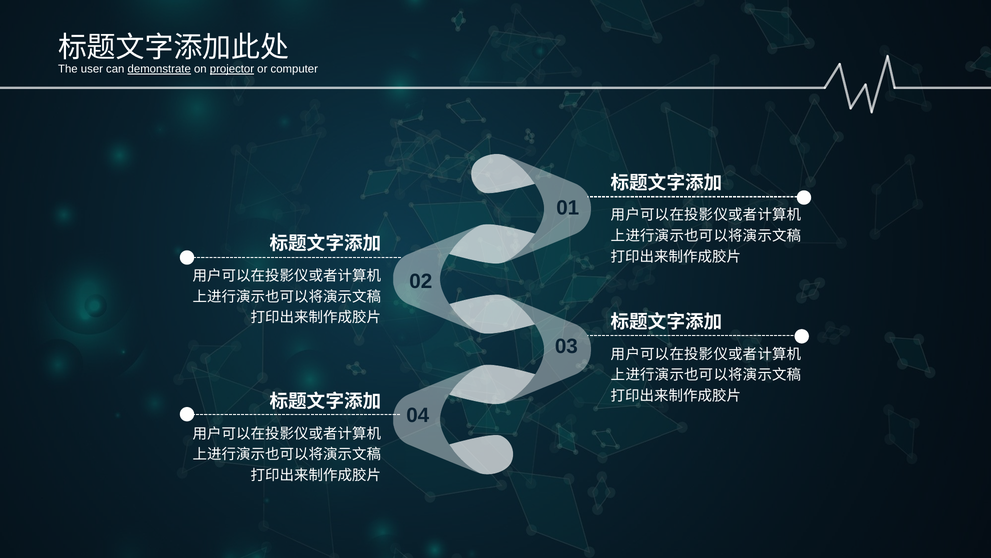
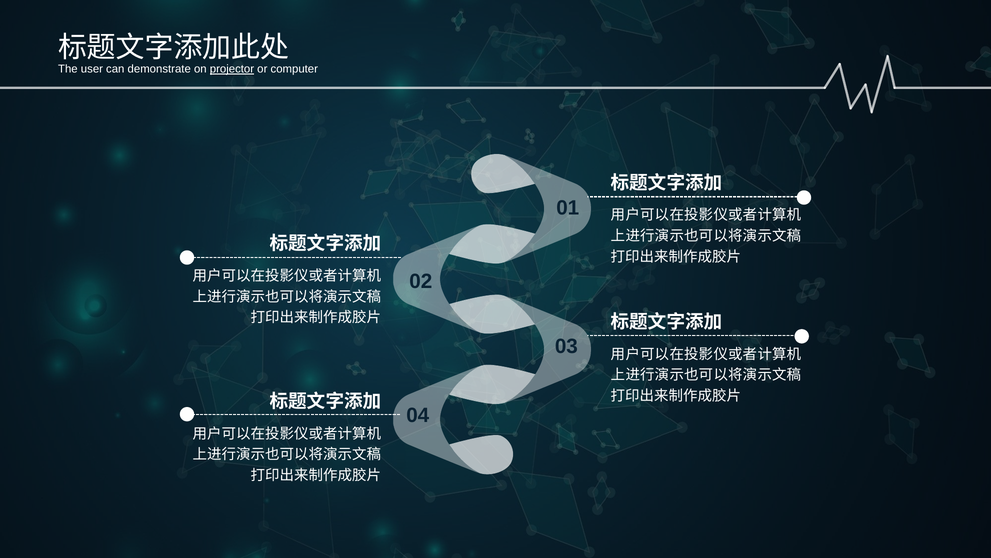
demonstrate underline: present -> none
